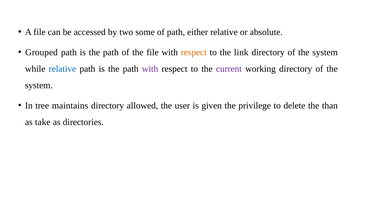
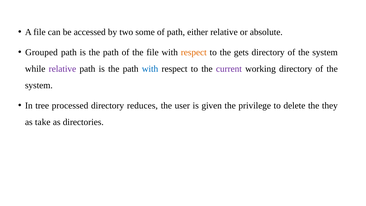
link: link -> gets
relative at (62, 69) colour: blue -> purple
with at (150, 69) colour: purple -> blue
maintains: maintains -> processed
allowed: allowed -> reduces
than: than -> they
